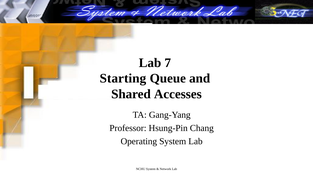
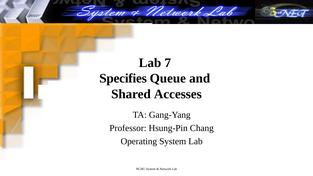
Starting: Starting -> Specifies
